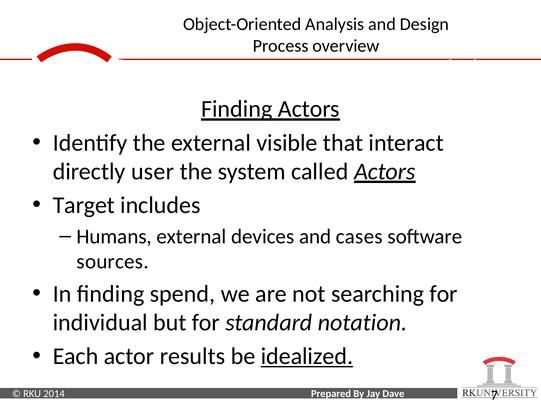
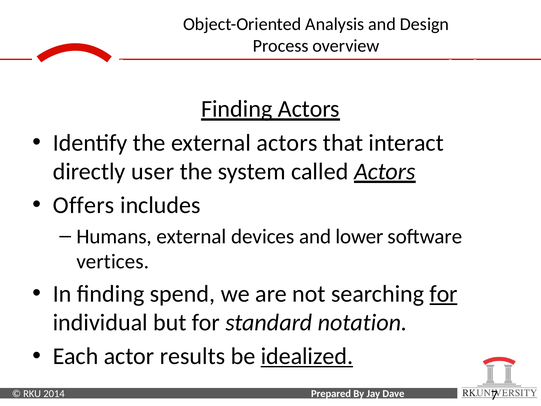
external visible: visible -> actors
Target: Target -> Offers
cases: cases -> lower
sources: sources -> vertices
for at (444, 294) underline: none -> present
